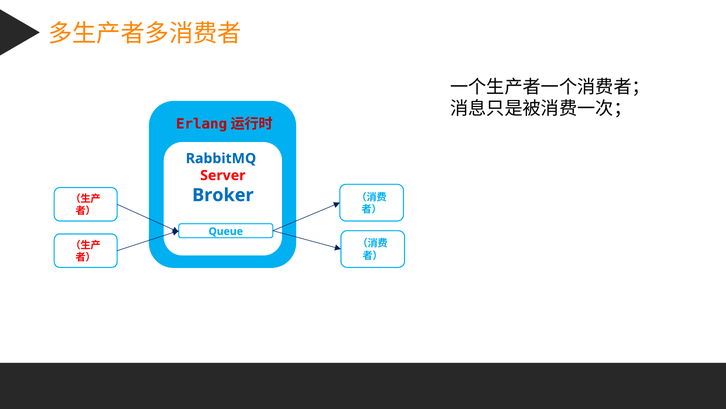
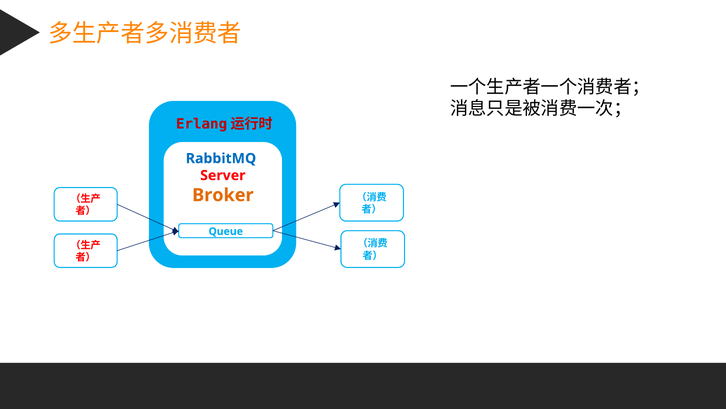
Broker colour: blue -> orange
